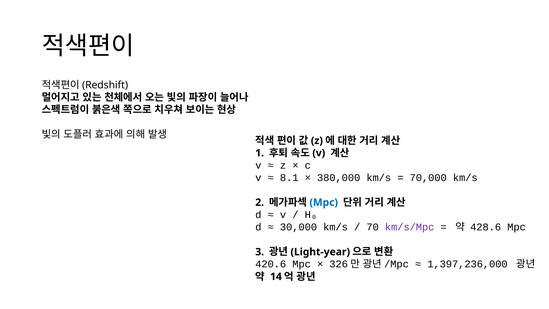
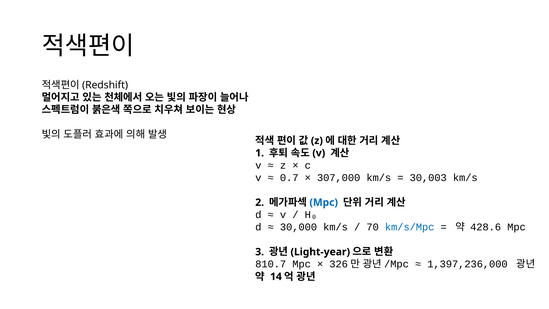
8.1: 8.1 -> 0.7
380,000: 380,000 -> 307,000
70,000: 70,000 -> 30,003
km/s/Mpc colour: purple -> blue
420.6: 420.6 -> 810.7
